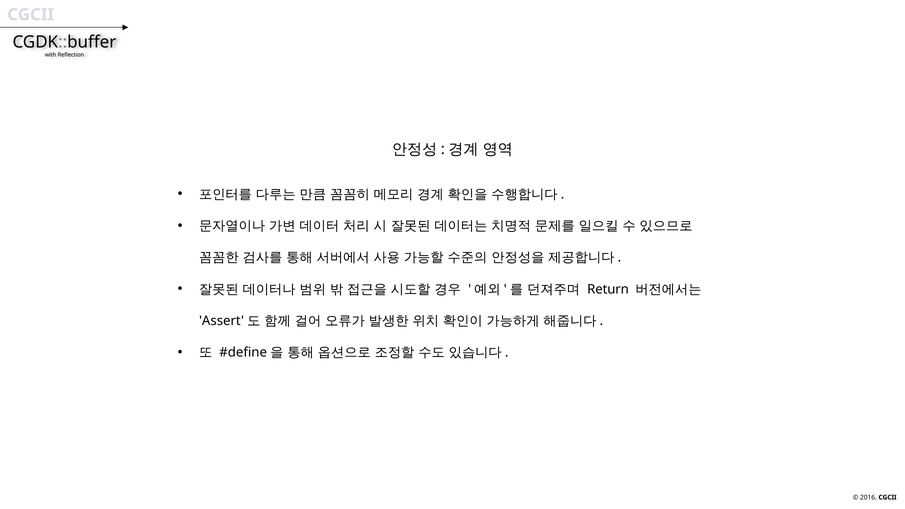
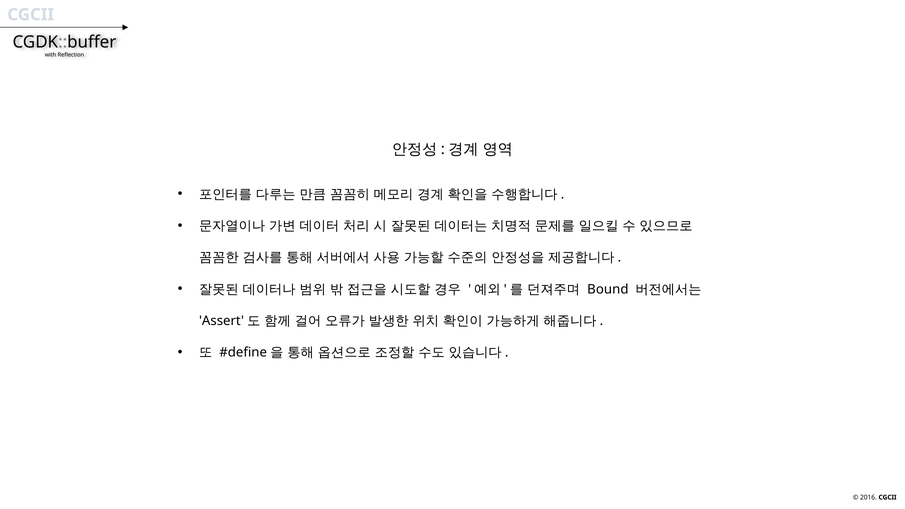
Return: Return -> Bound
